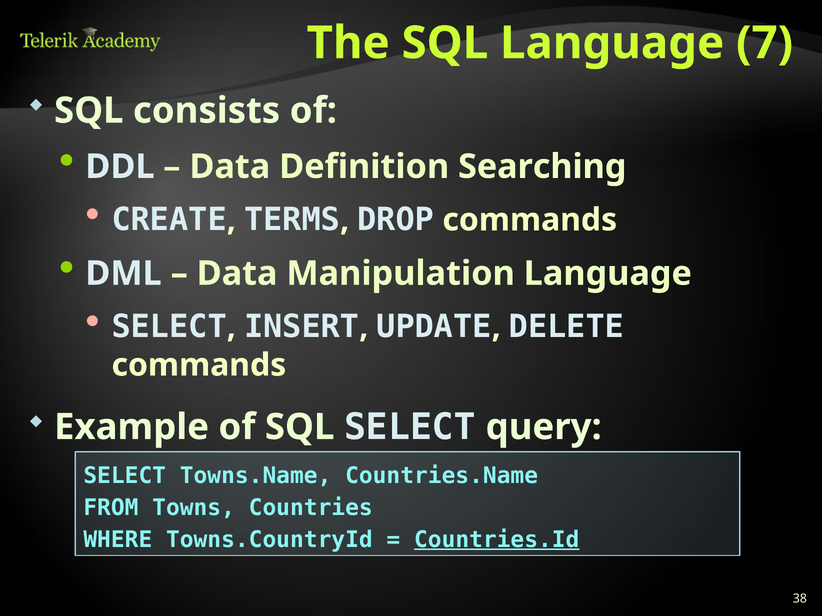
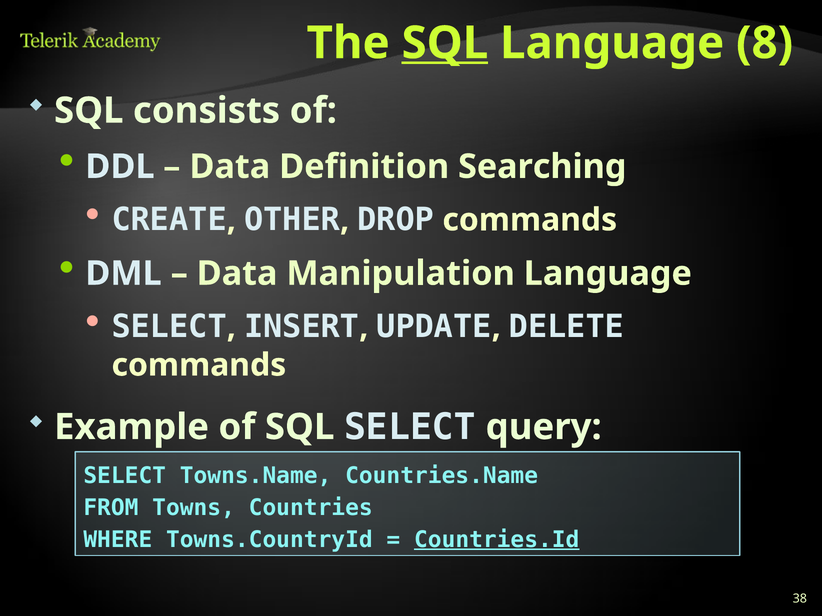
SQL at (445, 43) underline: none -> present
7: 7 -> 8
TERMS: TERMS -> OTHER
